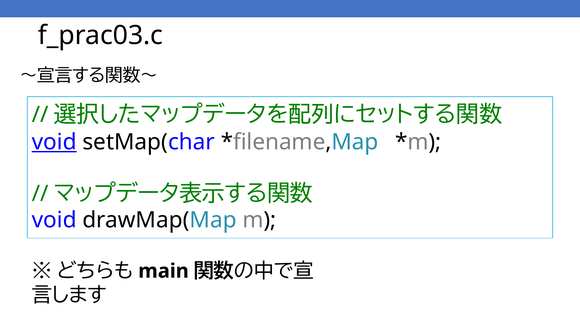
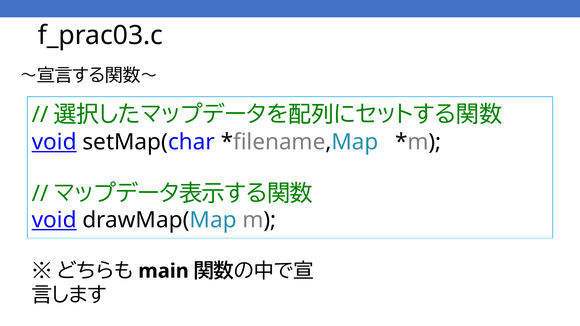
void at (54, 220) underline: none -> present
